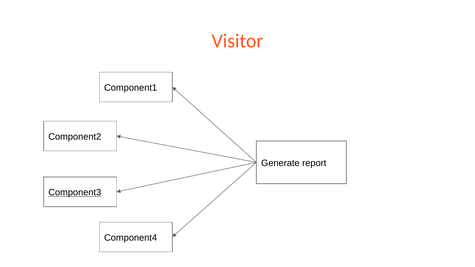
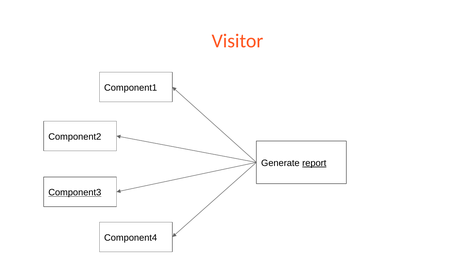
report underline: none -> present
